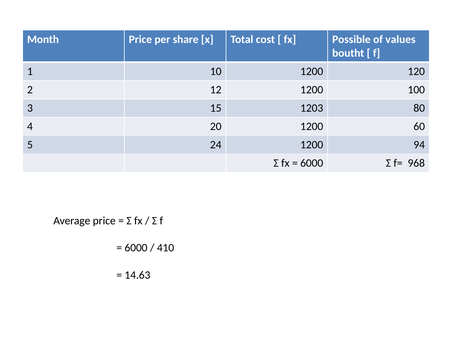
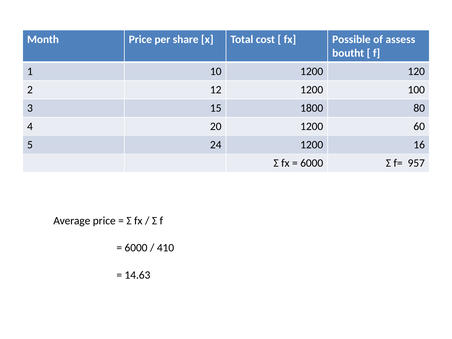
values: values -> assess
1203: 1203 -> 1800
94: 94 -> 16
968: 968 -> 957
